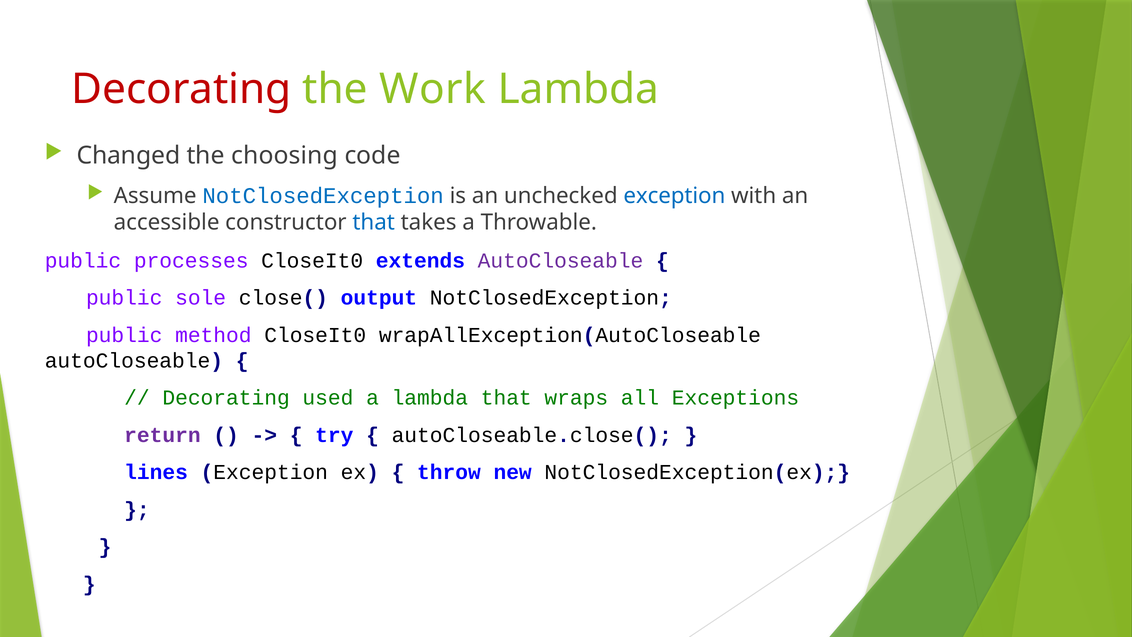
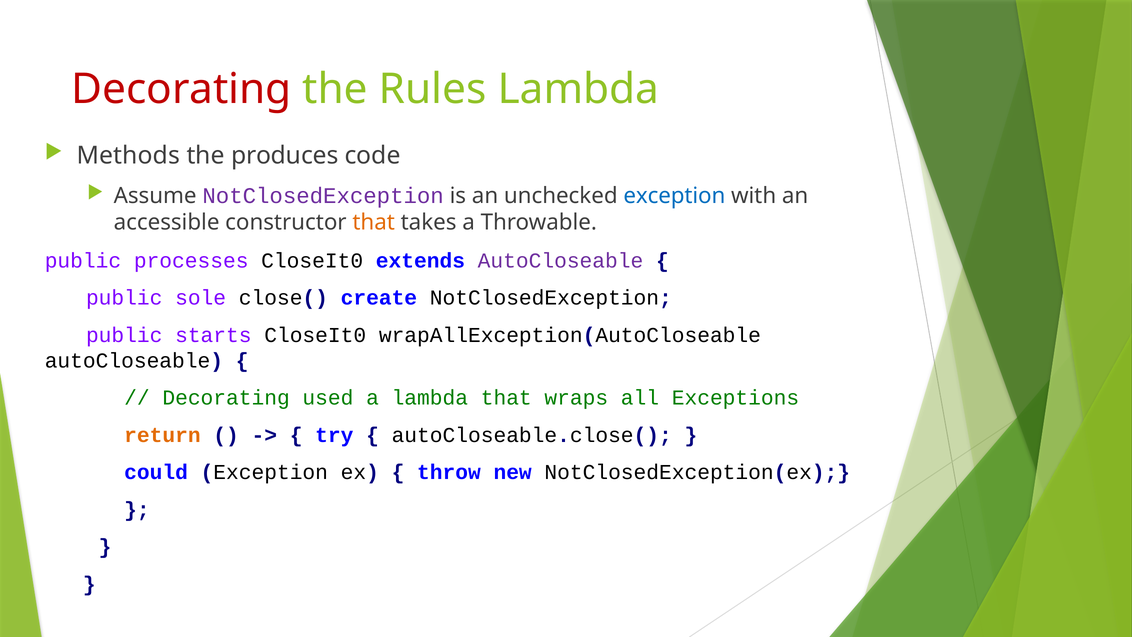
Work: Work -> Rules
Changed: Changed -> Methods
choosing: choosing -> produces
NotClosedException at (323, 196) colour: blue -> purple
that at (374, 223) colour: blue -> orange
output: output -> create
method: method -> starts
return colour: purple -> orange
lines: lines -> could
